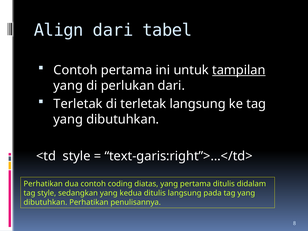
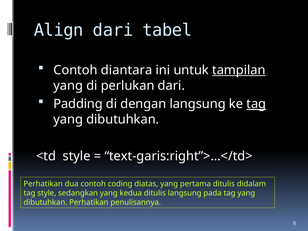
Contoh pertama: pertama -> diantara
Terletak at (78, 104): Terletak -> Padding
di terletak: terletak -> dengan
tag at (256, 104) underline: none -> present
